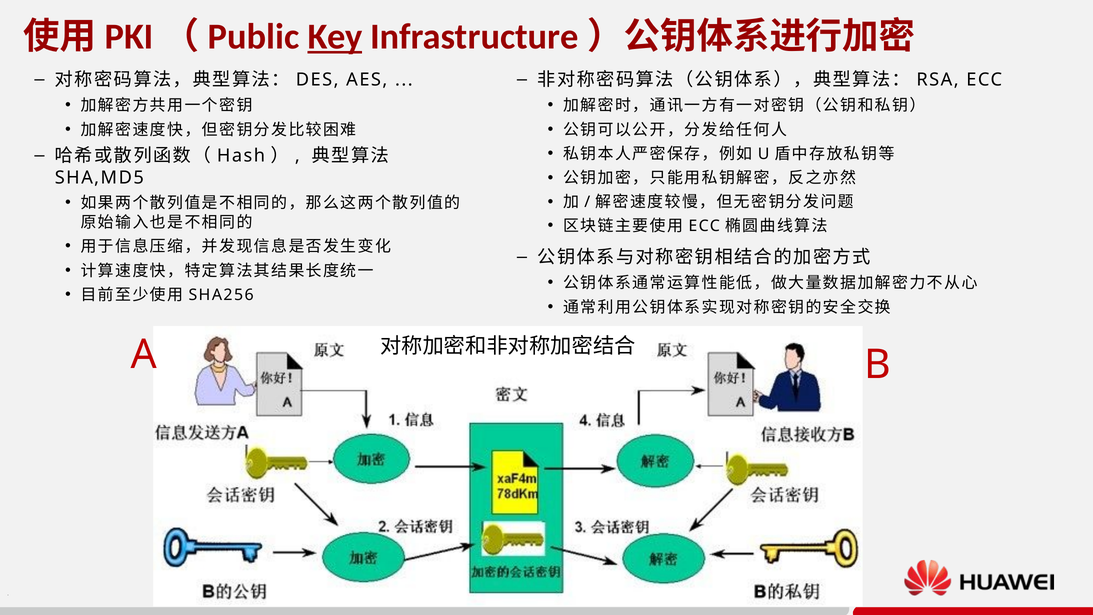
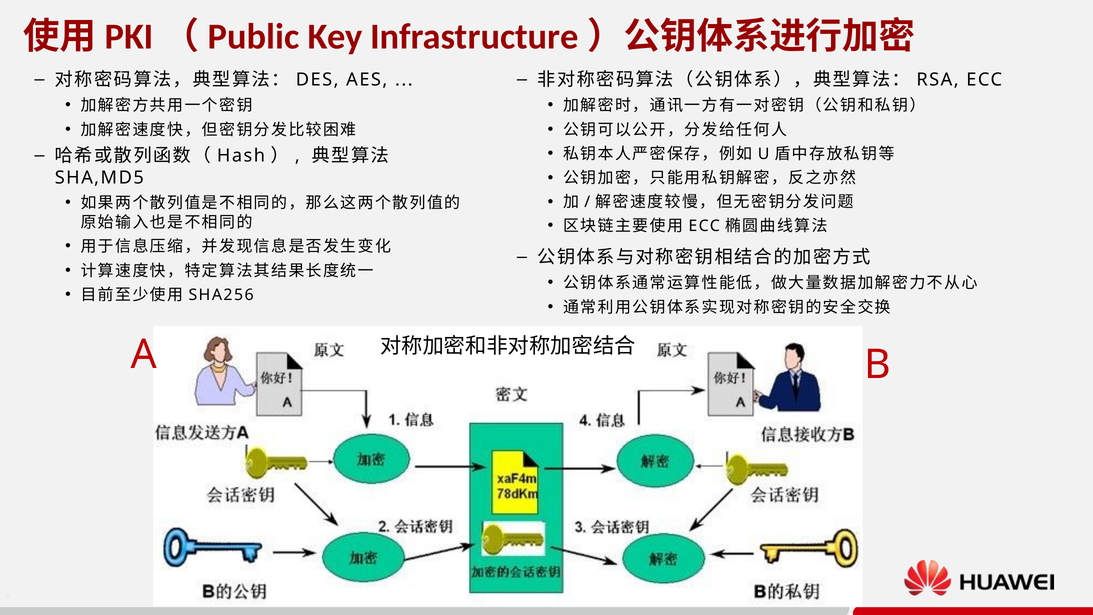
Key underline: present -> none
